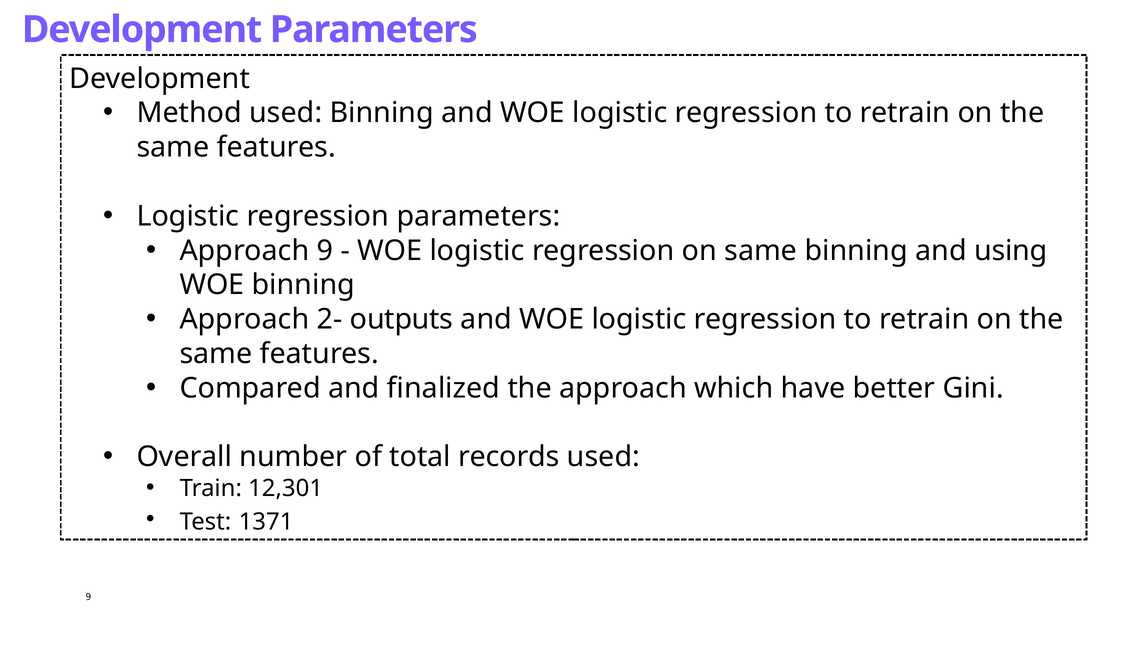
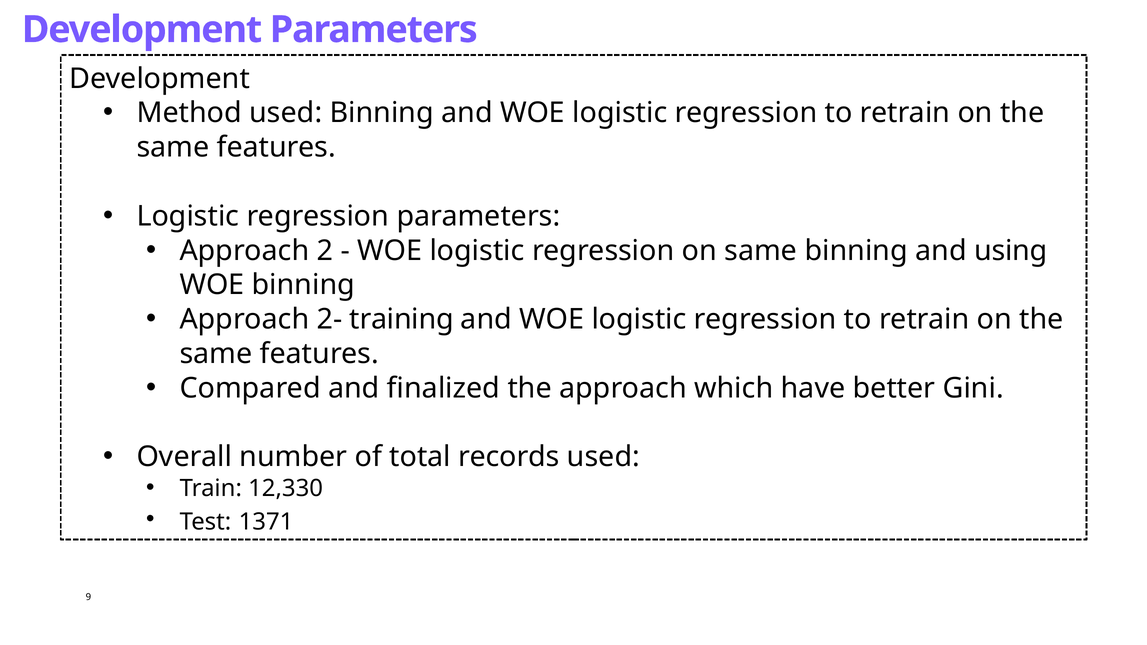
Approach 9: 9 -> 2
outputs: outputs -> training
12,301: 12,301 -> 12,330
